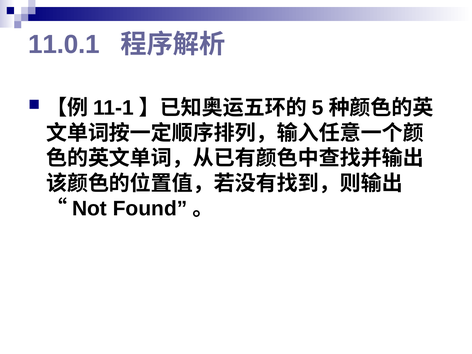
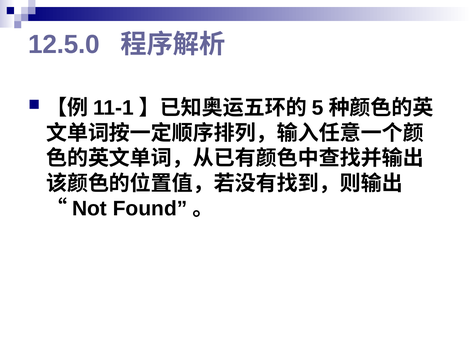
11.0.1: 11.0.1 -> 12.5.0
